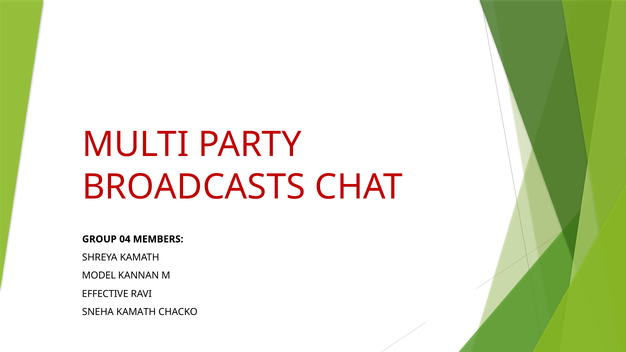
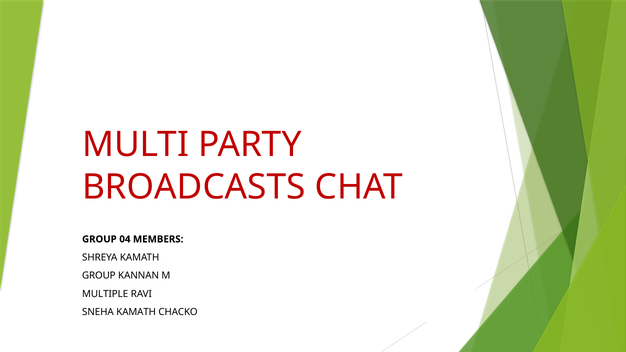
MODEL at (99, 276): MODEL -> GROUP
EFFECTIVE: EFFECTIVE -> MULTIPLE
